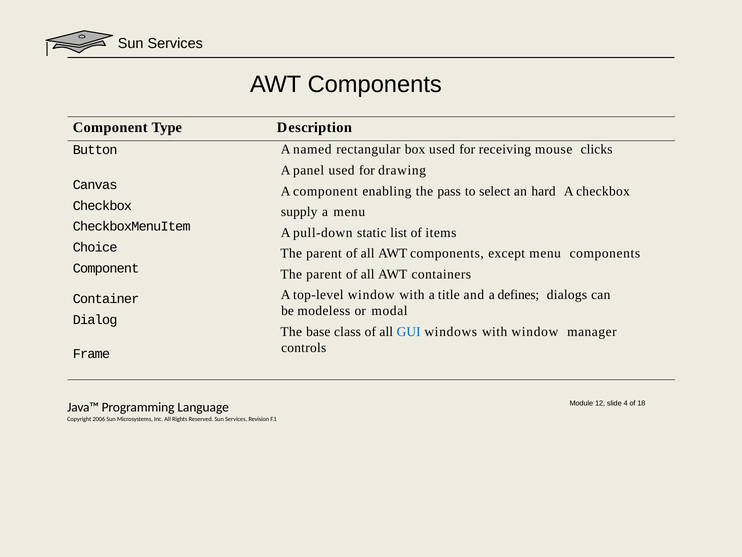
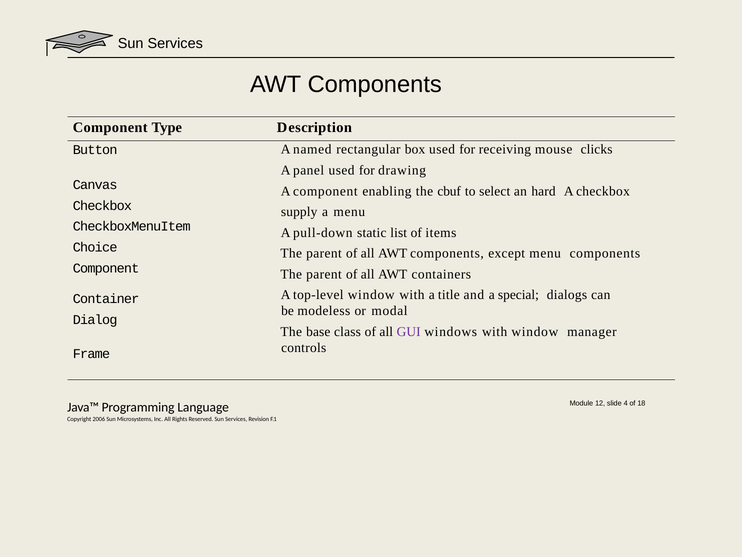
pass: pass -> cbuf
defines: defines -> special
GUI colour: blue -> purple
